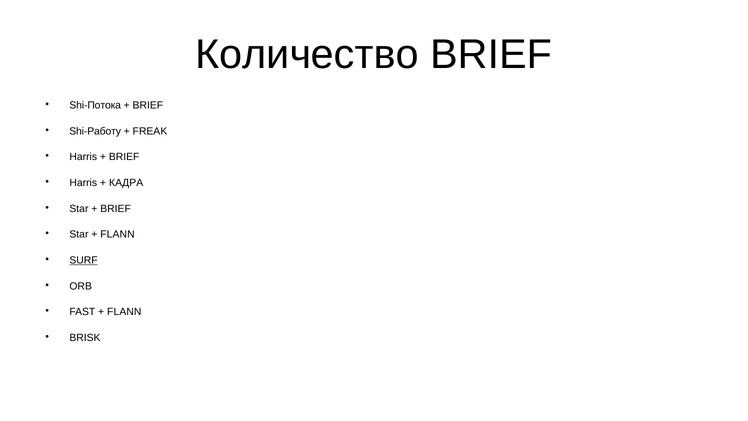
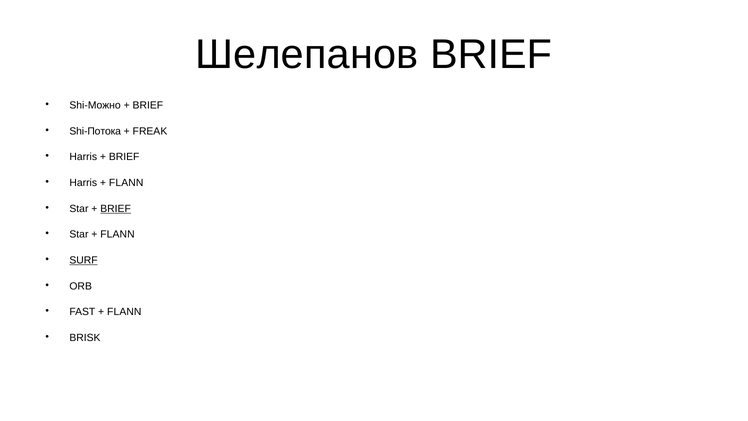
Количество: Количество -> Шелепанов
Shi-Потока: Shi-Потока -> Shi-Можно
Shi-Работу: Shi-Работу -> Shi-Потока
КАДРА at (126, 183): КАДРА -> FLANN
BRIEF at (116, 209) underline: none -> present
